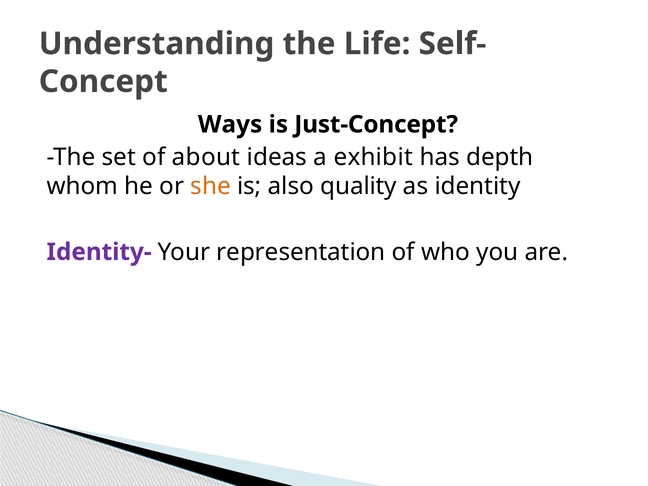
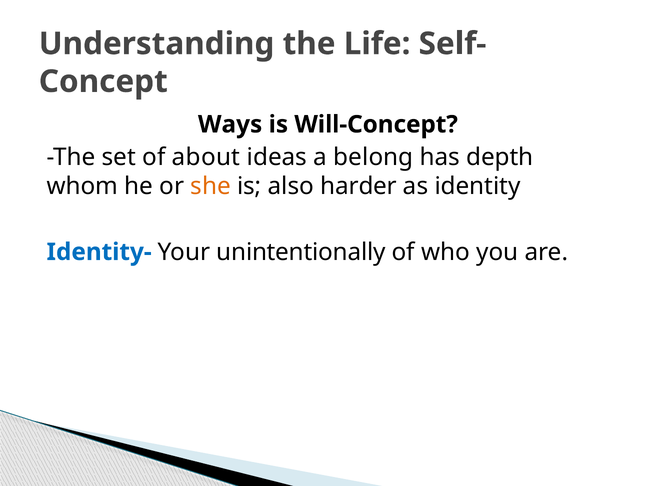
Just-Concept: Just-Concept -> Will-Concept
exhibit: exhibit -> belong
quality: quality -> harder
Identity- colour: purple -> blue
representation: representation -> unintentionally
